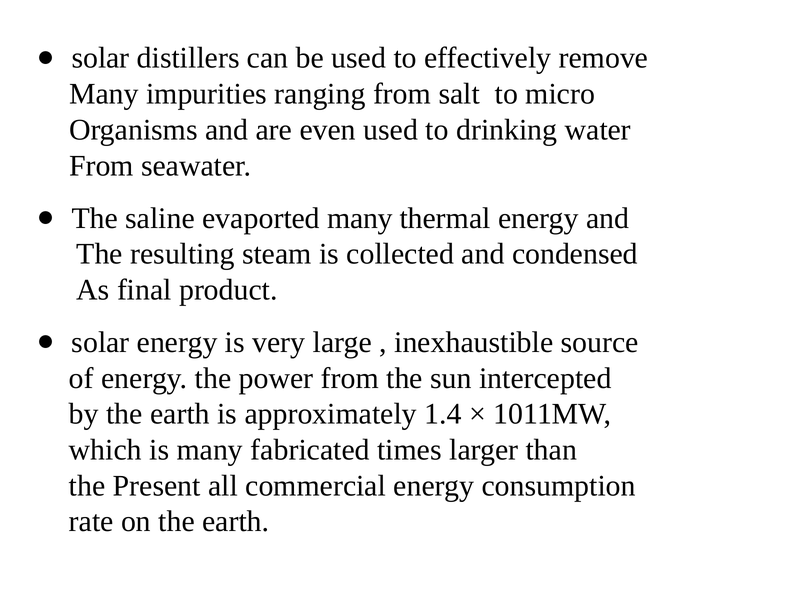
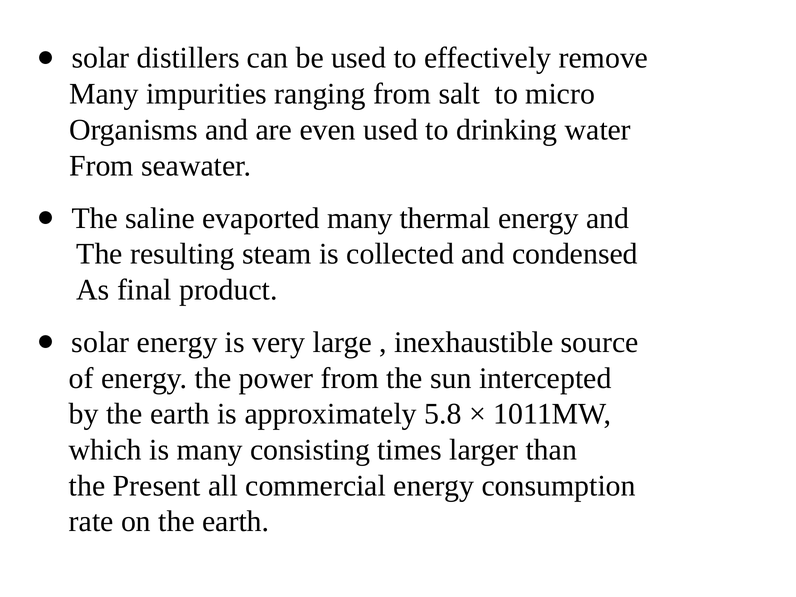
1.4: 1.4 -> 5.8
fabricated: fabricated -> consisting
